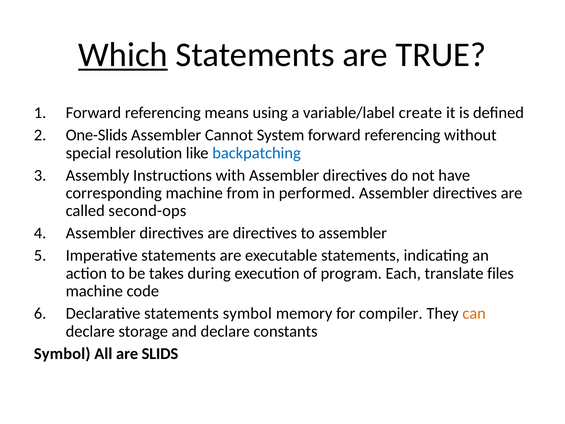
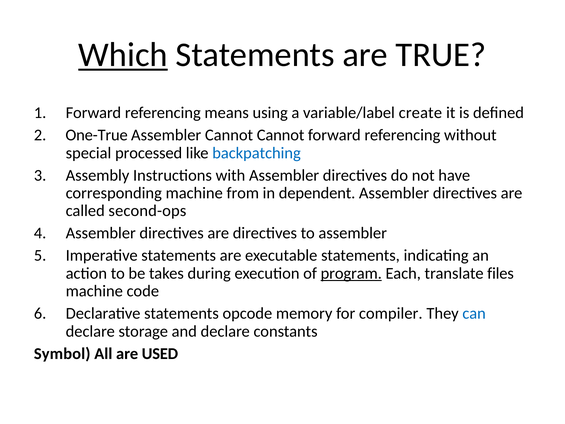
One-Slids: One-Slids -> One-True
Cannot System: System -> Cannot
resolution: resolution -> processed
performed: performed -> dependent
program underline: none -> present
statements symbol: symbol -> opcode
can colour: orange -> blue
SLIDS: SLIDS -> USED
